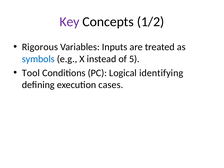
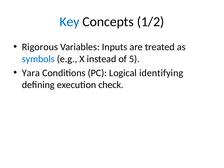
Key colour: purple -> blue
Tool: Tool -> Yara
cases: cases -> check
